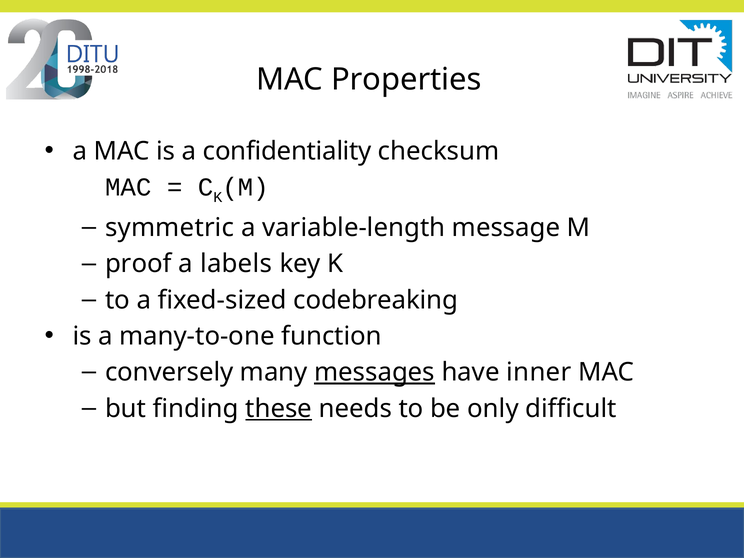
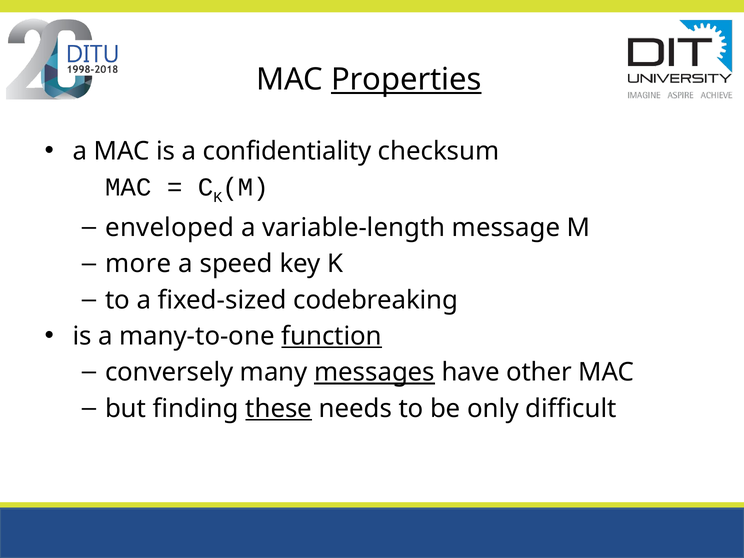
Properties underline: none -> present
symmetric: symmetric -> enveloped
proof: proof -> more
labels: labels -> speed
function underline: none -> present
inner: inner -> other
